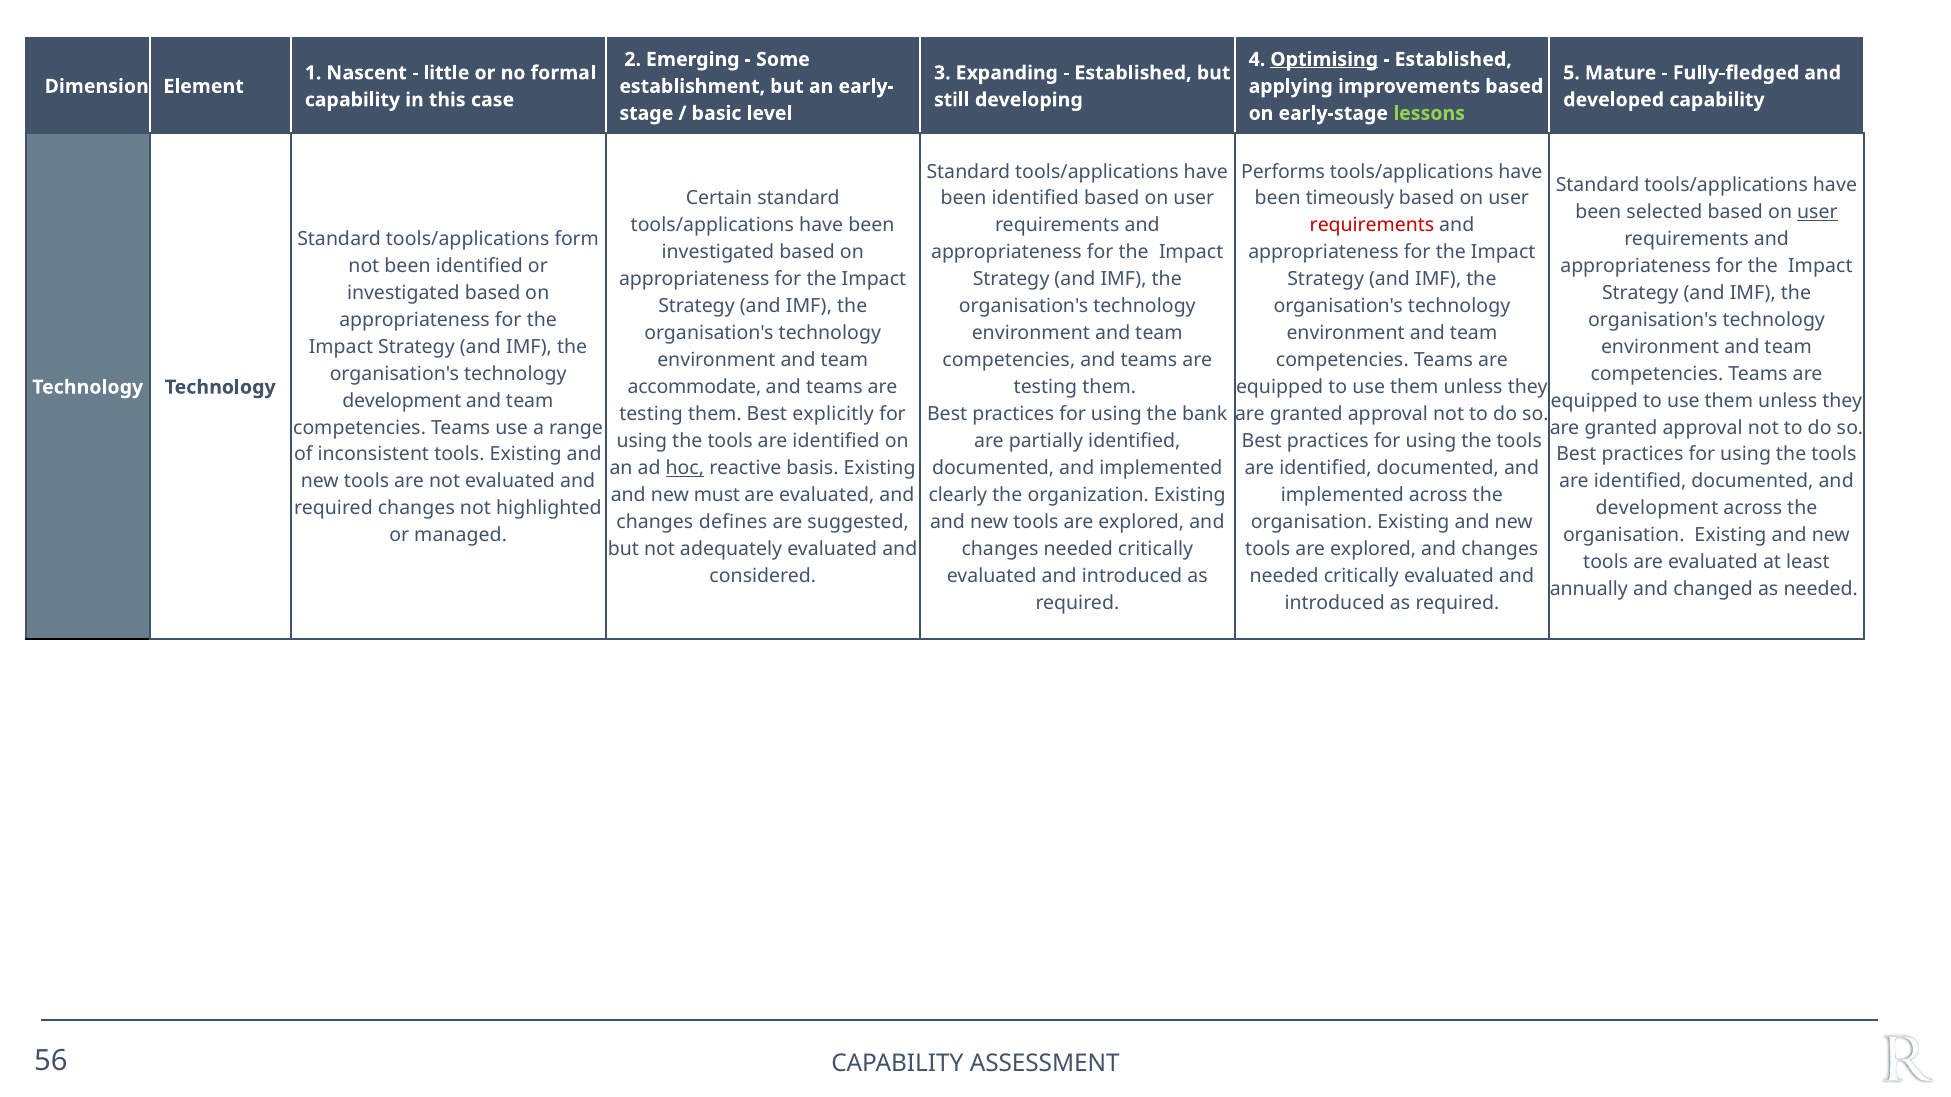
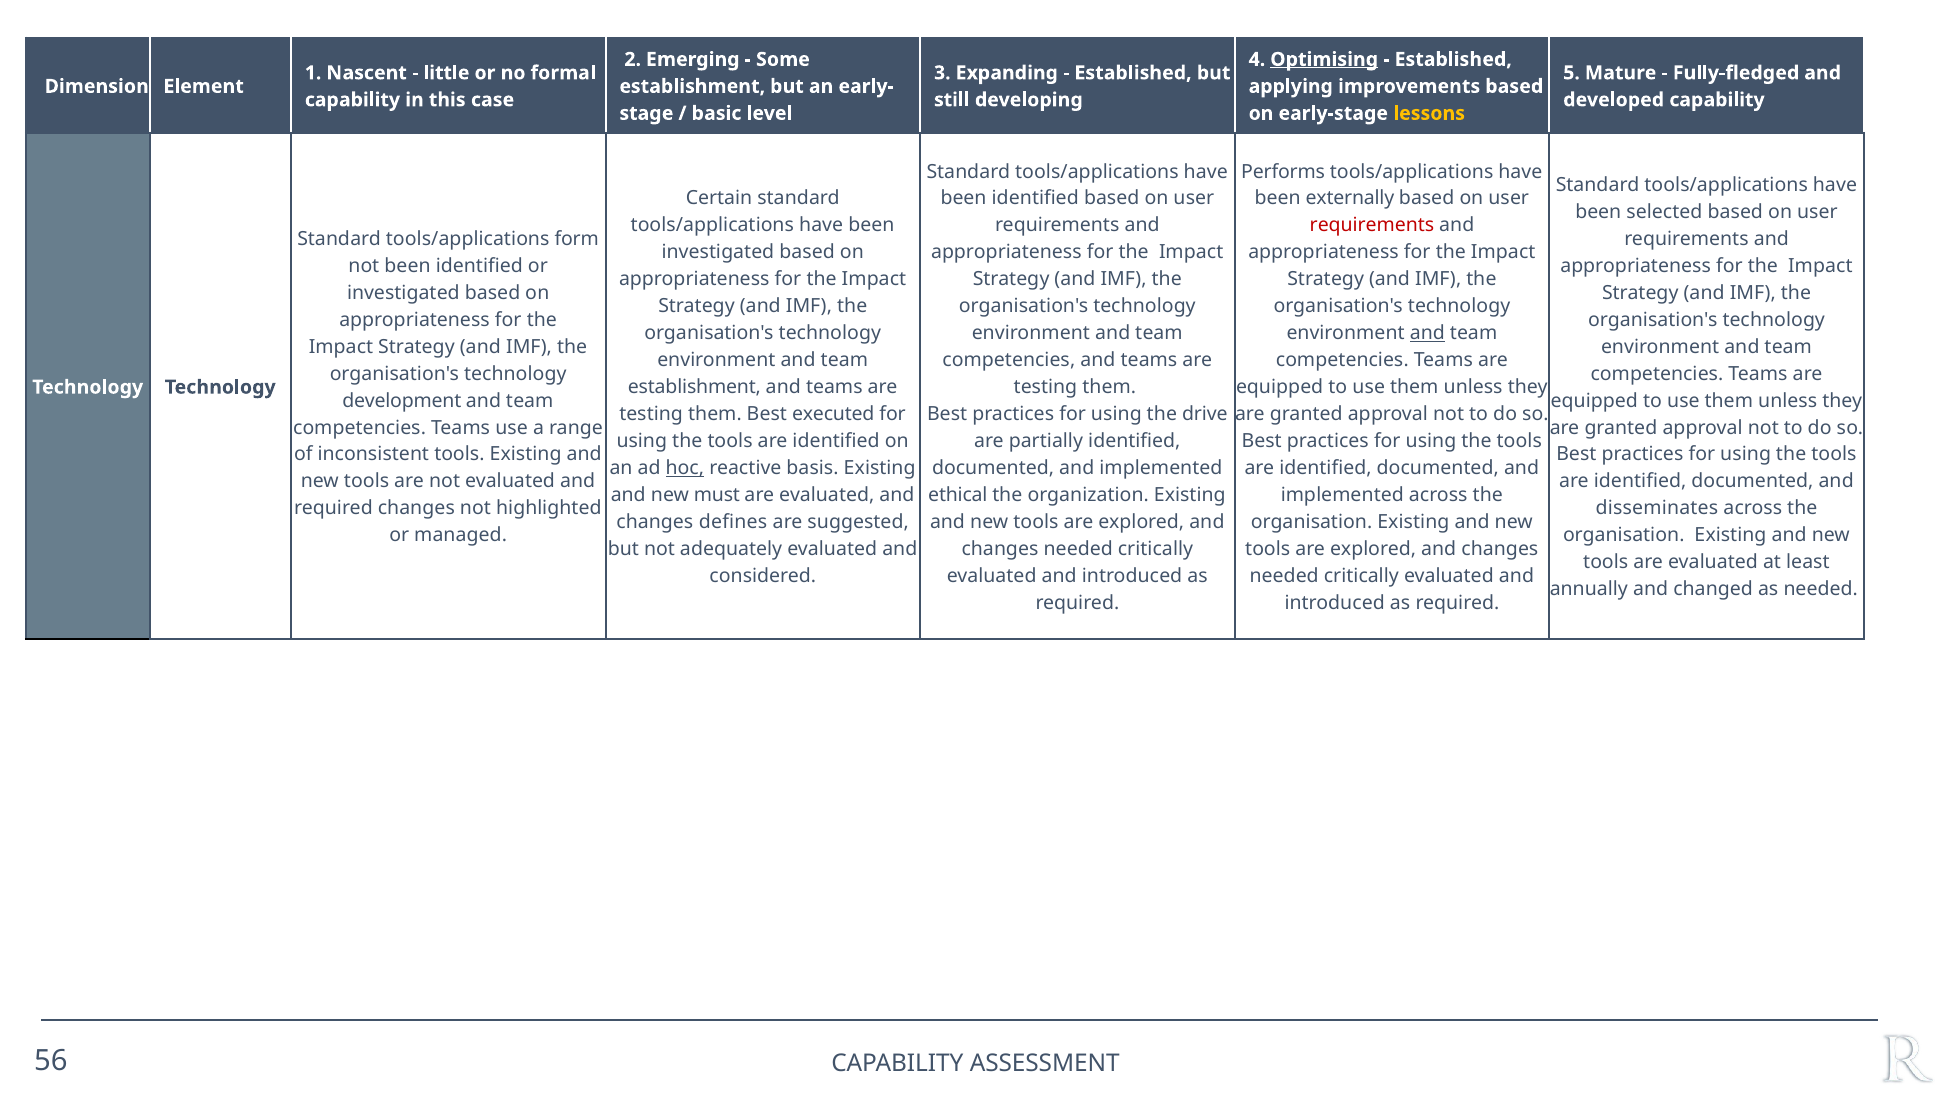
lessons colour: light green -> yellow
timeously: timeously -> externally
user at (1817, 212) underline: present -> none
and at (1427, 333) underline: none -> present
accommodate at (694, 387): accommodate -> establishment
explicitly: explicitly -> executed
bank: bank -> drive
clearly: clearly -> ethical
development at (1657, 509): development -> disseminates
